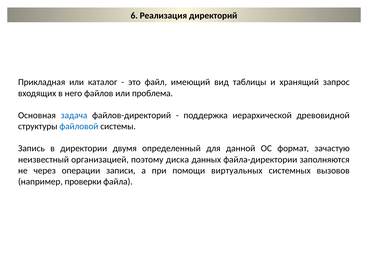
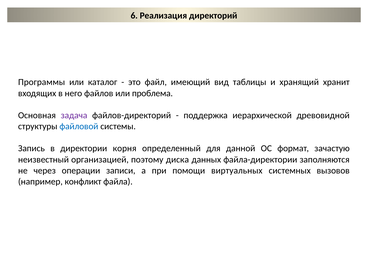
Прикладная: Прикладная -> Программы
запрос: запрос -> хранит
задача colour: blue -> purple
двумя: двумя -> корня
проверки: проверки -> конфликт
